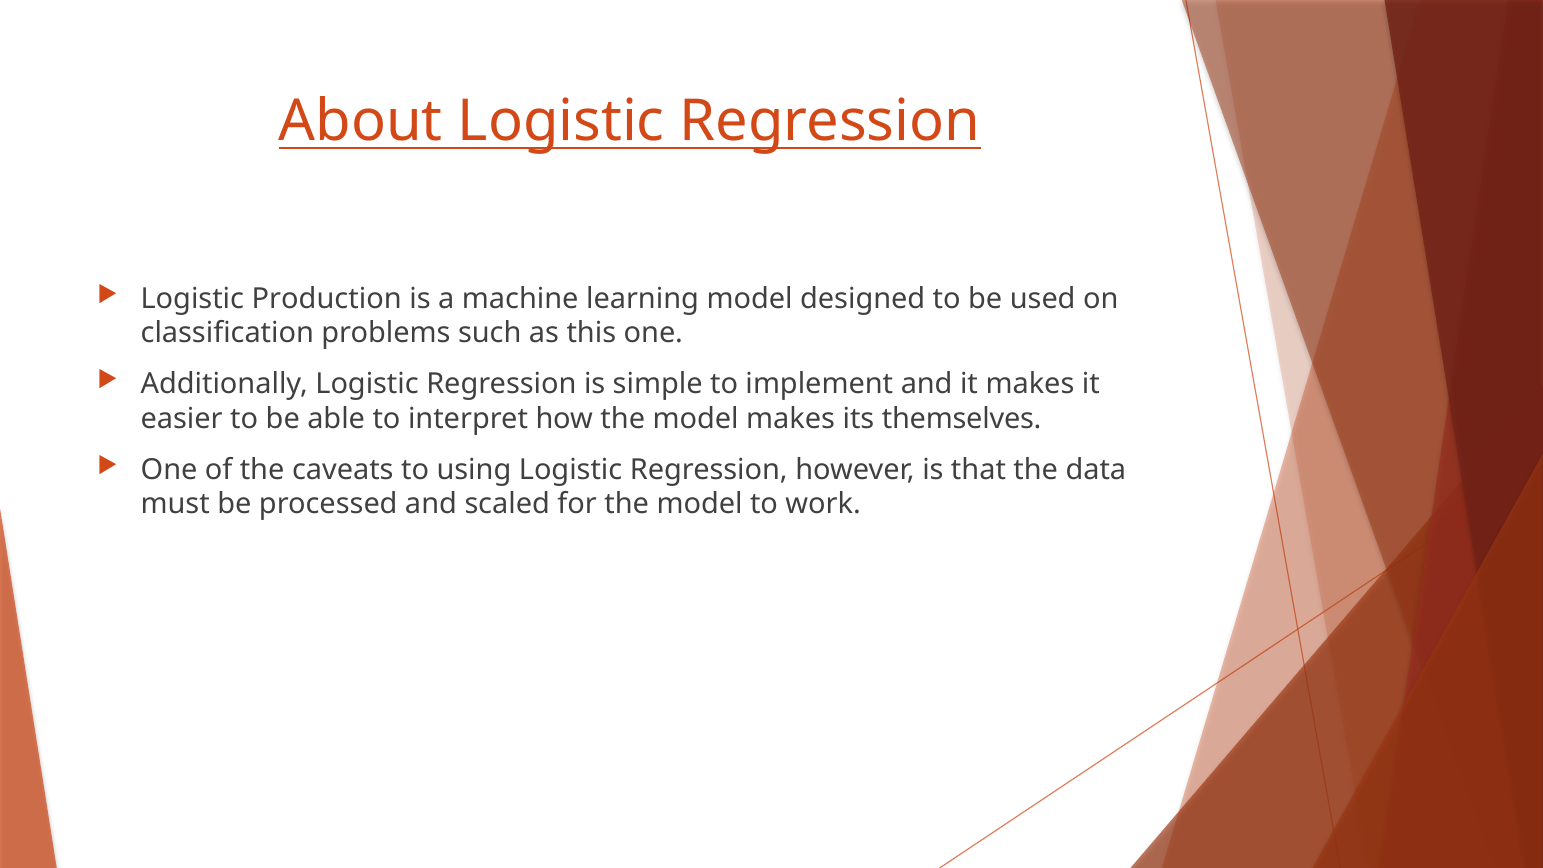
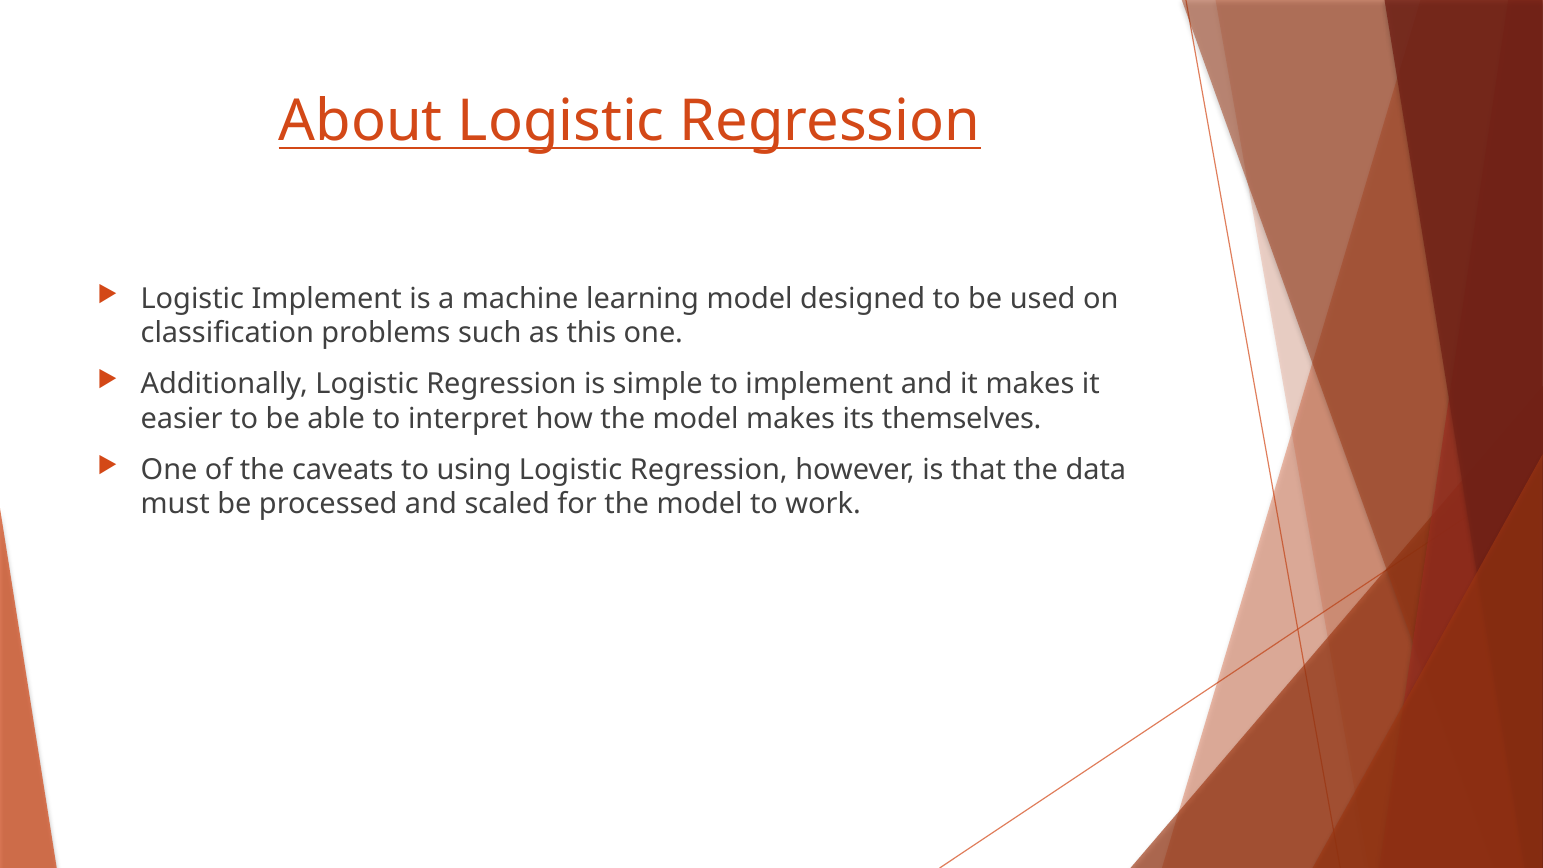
Logistic Production: Production -> Implement
